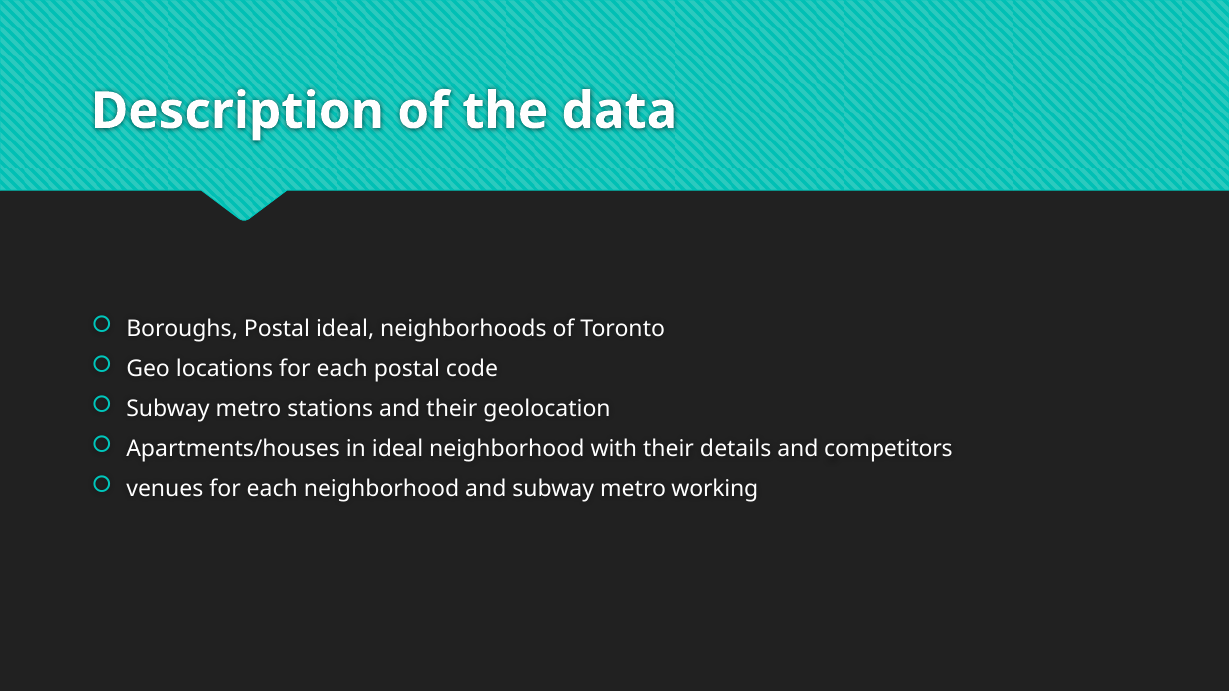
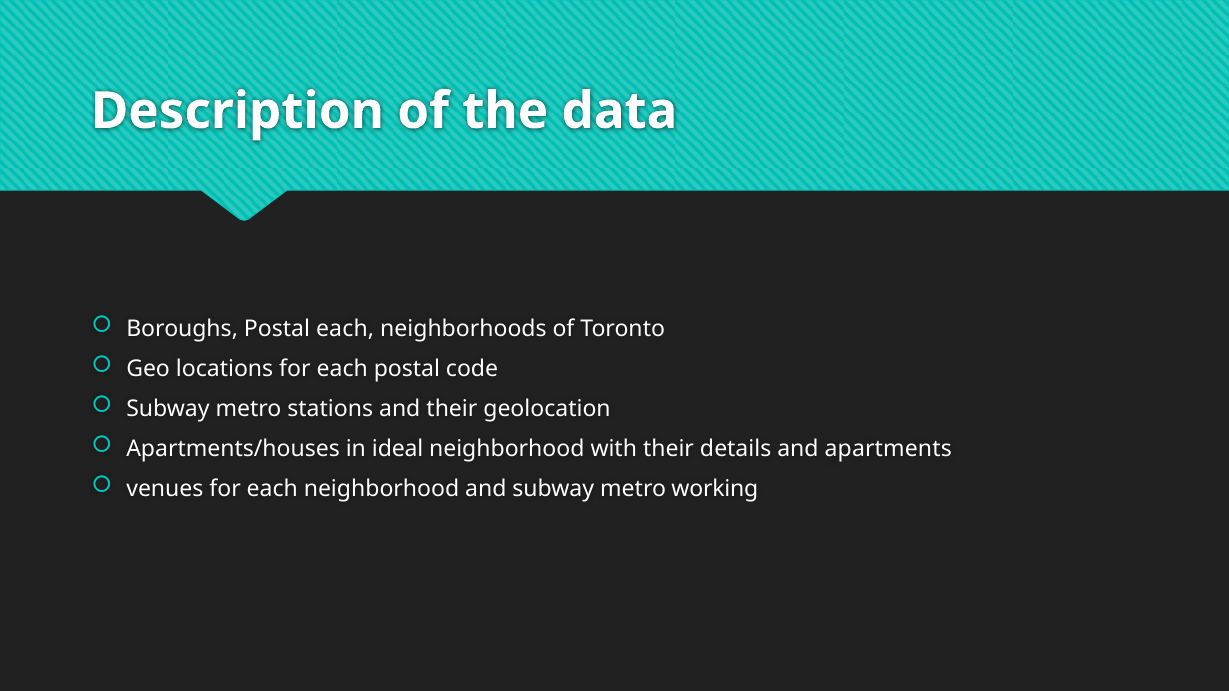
Postal ideal: ideal -> each
competitors: competitors -> apartments
